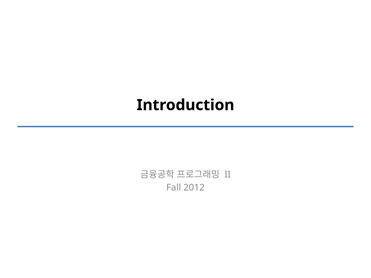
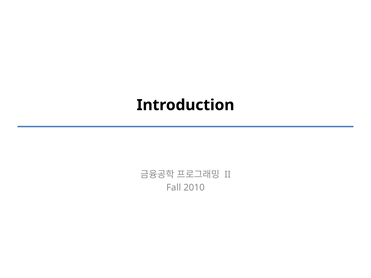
2012: 2012 -> 2010
